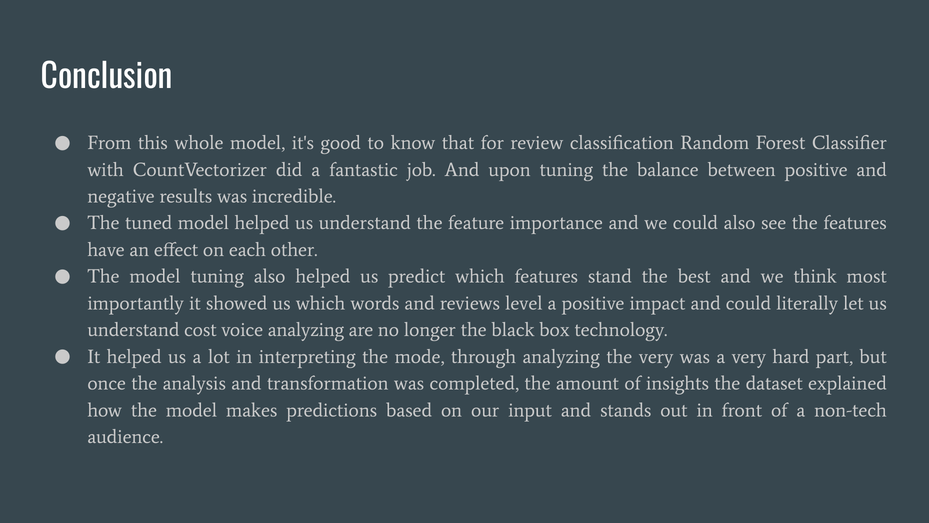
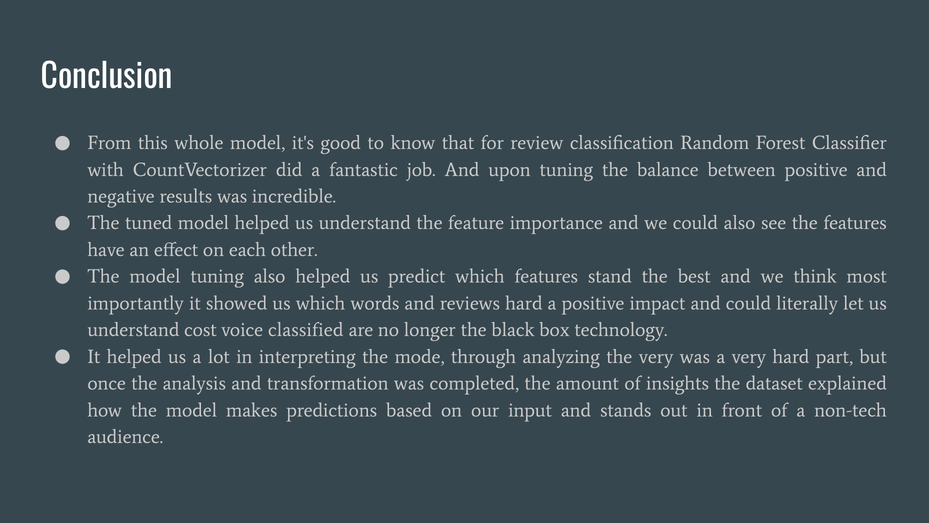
reviews level: level -> hard
voice analyzing: analyzing -> classified
